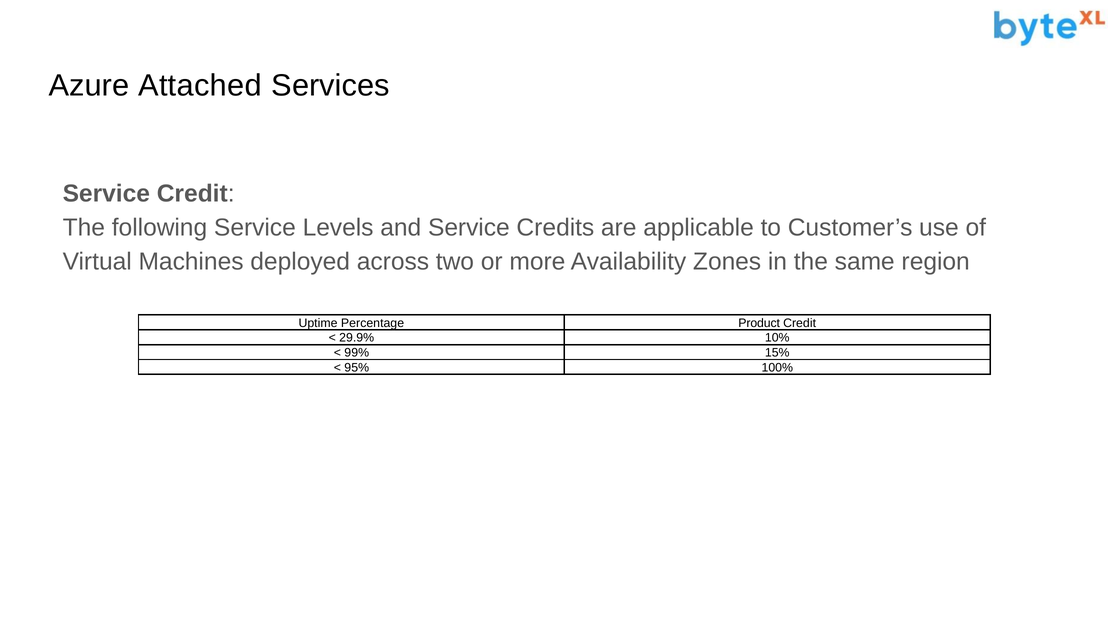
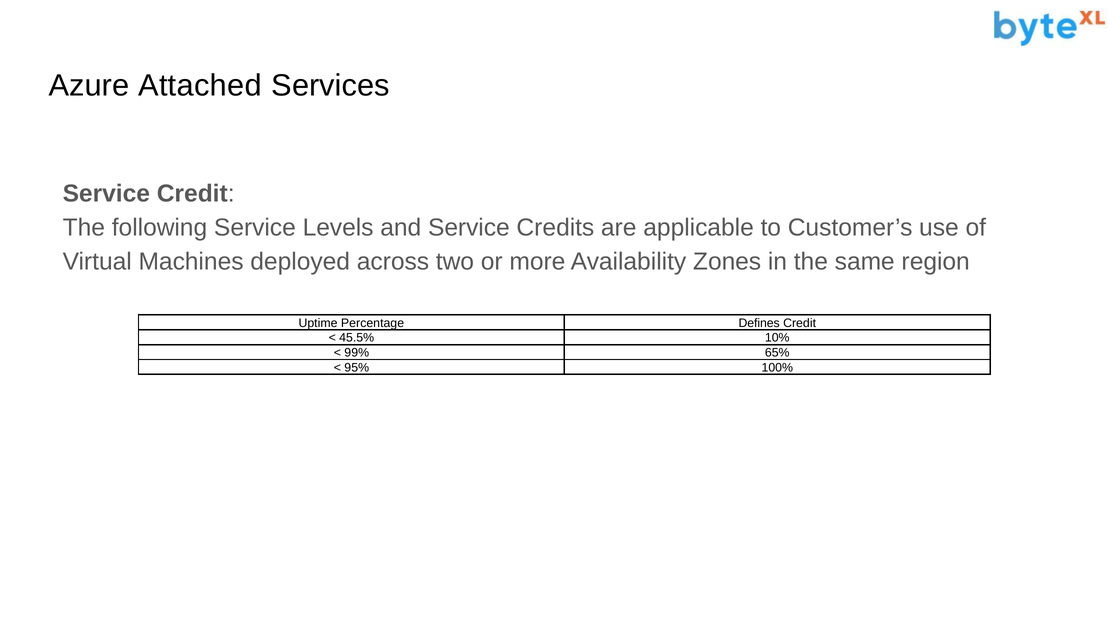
Product: Product -> Defines
29.9%: 29.9% -> 45.5%
15%: 15% -> 65%
